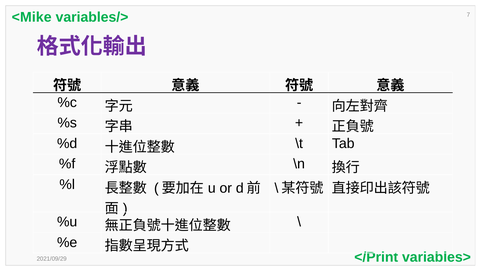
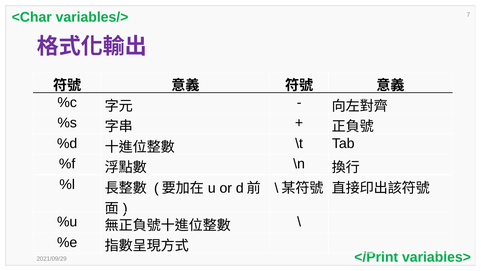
<Mike: <Mike -> <Char
